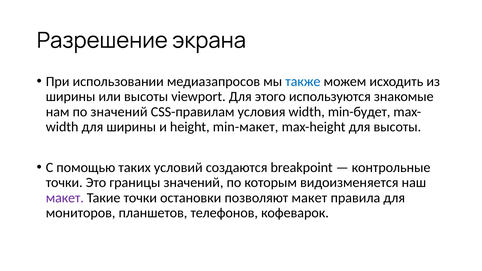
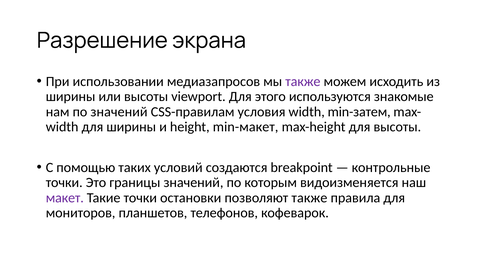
также at (303, 81) colour: blue -> purple
min-будет: min-будет -> min-затем
позволяют макет: макет -> также
